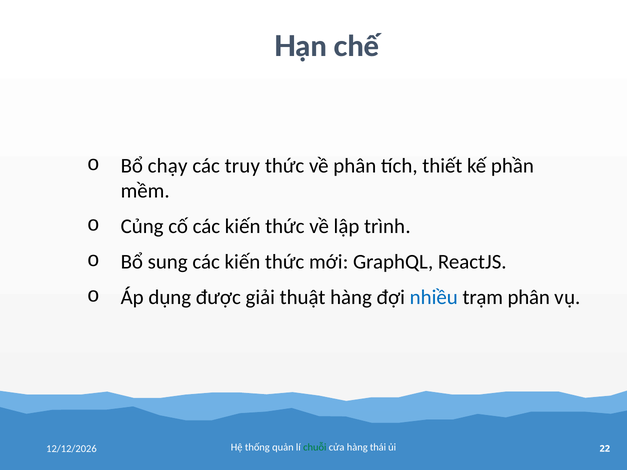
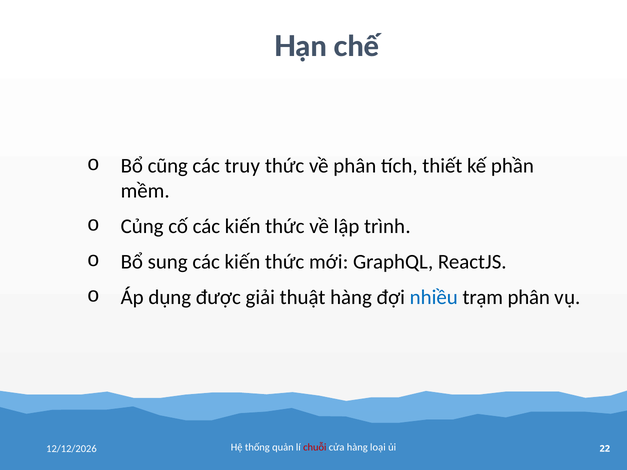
chạy: chạy -> cũng
chuỗi colour: green -> red
thái: thái -> loại
